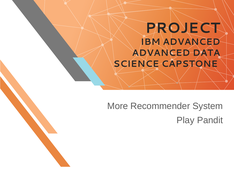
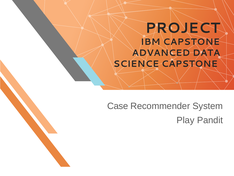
IBM ADVANCED: ADVANCED -> CAPSTONE
More: More -> Case
